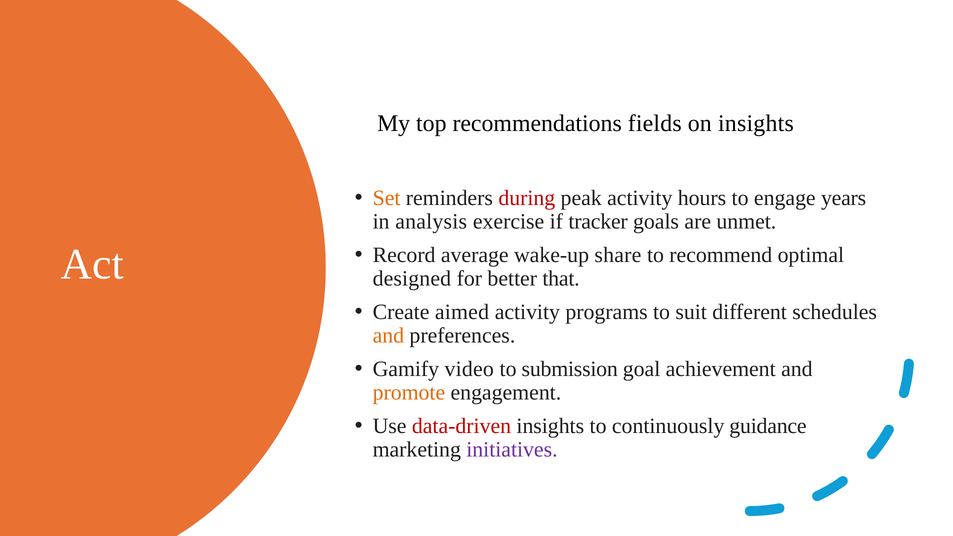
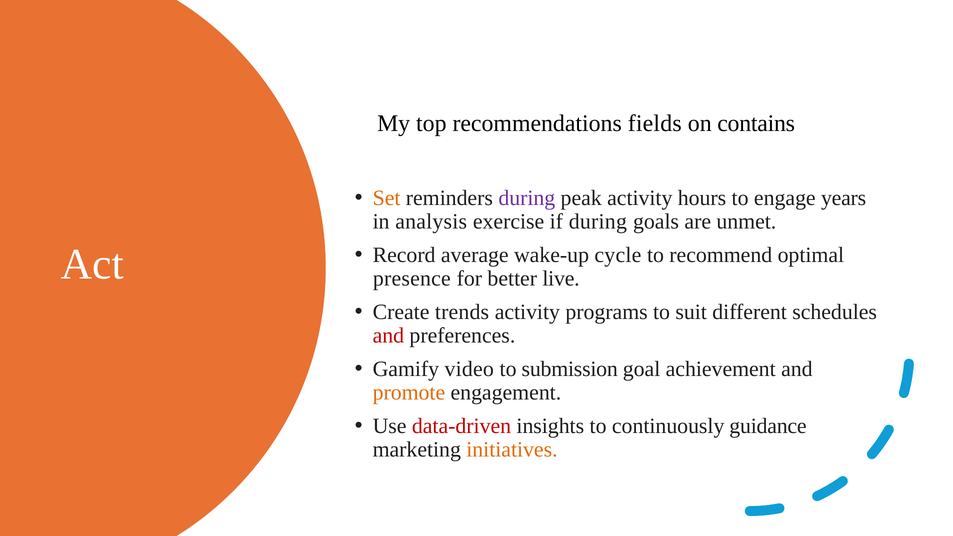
on insights: insights -> contains
during at (527, 198) colour: red -> purple
if tracker: tracker -> during
share: share -> cycle
designed: designed -> presence
that: that -> live
aimed: aimed -> trends
and at (388, 335) colour: orange -> red
initiatives colour: purple -> orange
